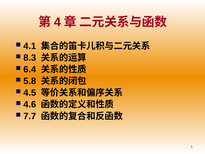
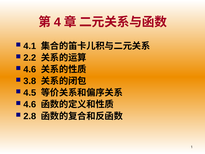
8.3: 8.3 -> 2.2
6.4 at (30, 69): 6.4 -> 4.6
5.8: 5.8 -> 3.8
7.7: 7.7 -> 2.8
